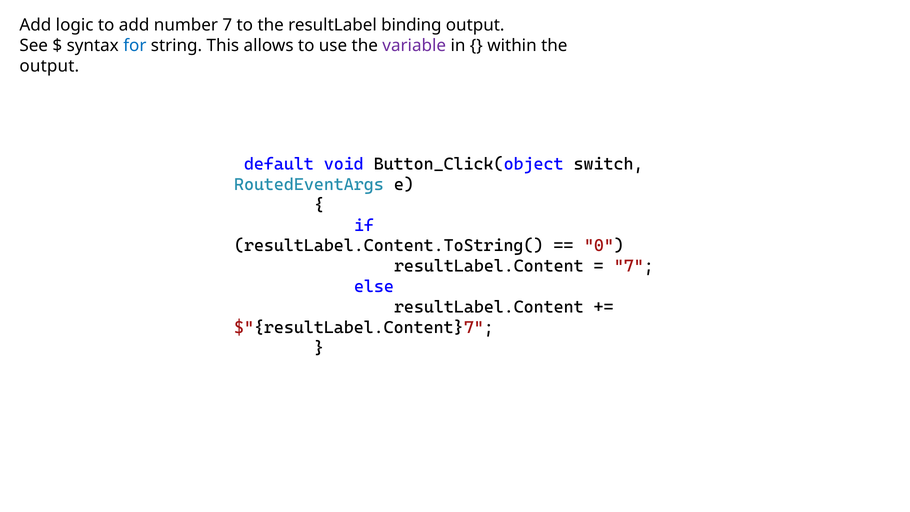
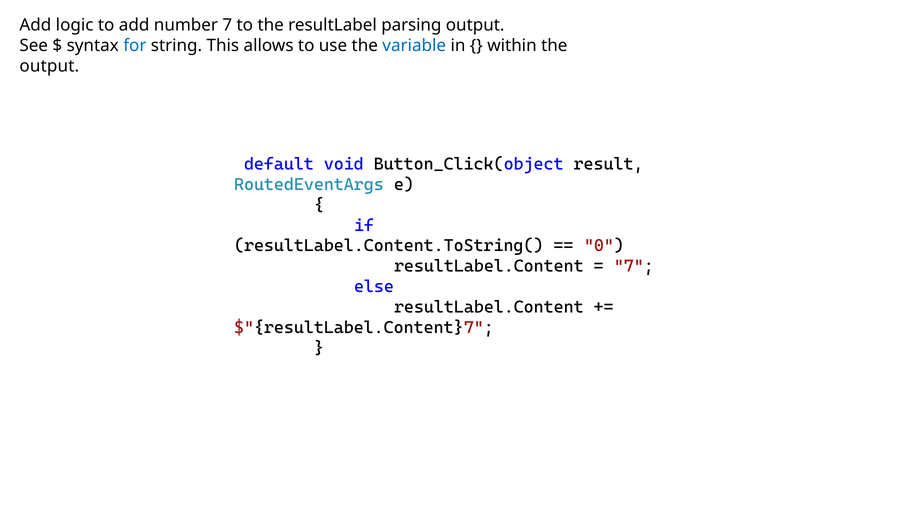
binding: binding -> parsing
variable colour: purple -> blue
switch: switch -> result
